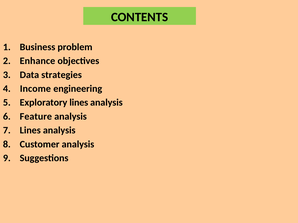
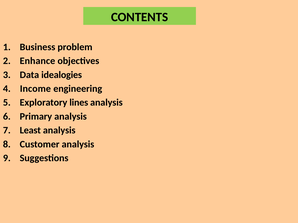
strategies: strategies -> idealogies
Feature: Feature -> Primary
Lines at (30, 131): Lines -> Least
